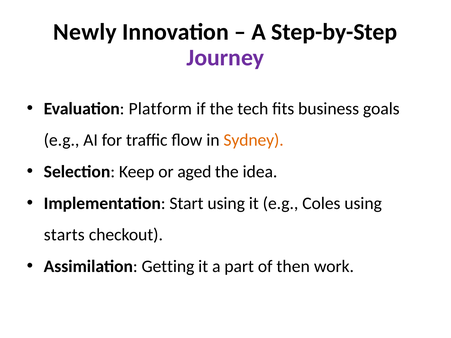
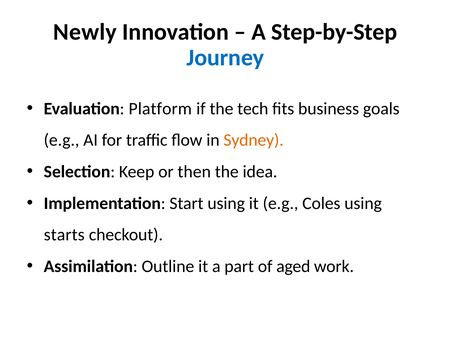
Journey colour: purple -> blue
aged: aged -> then
Getting: Getting -> Outline
then: then -> aged
